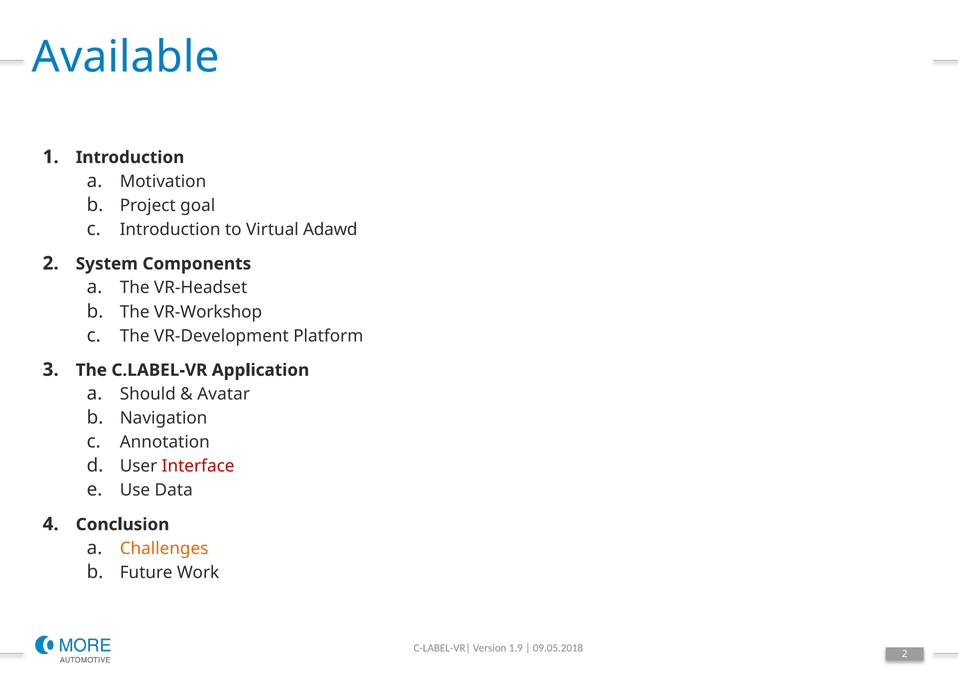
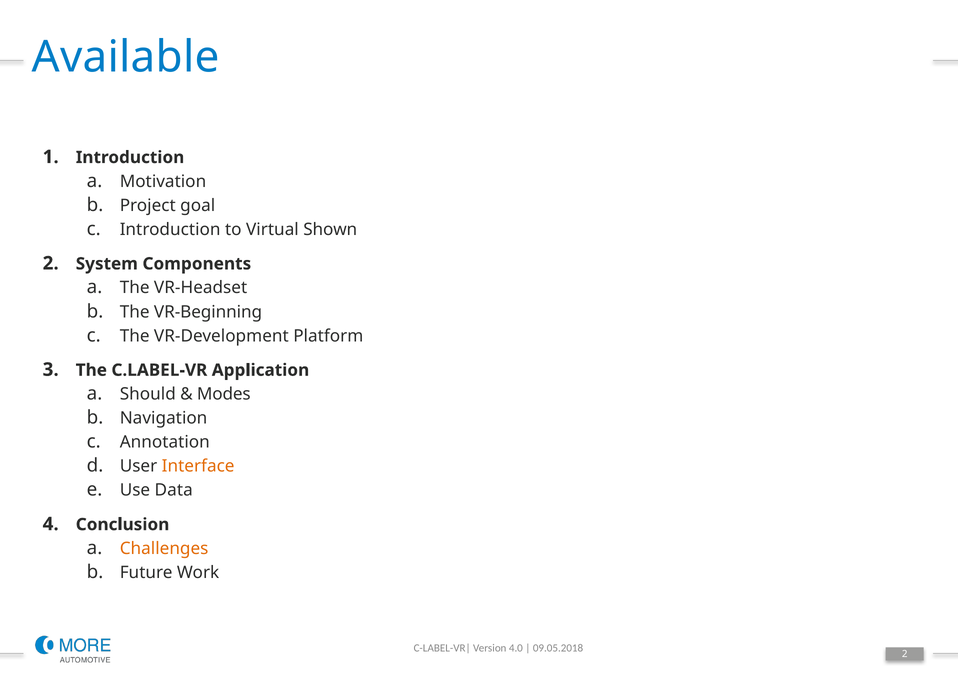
Adawd: Adawd -> Shown
VR-Workshop: VR-Workshop -> VR-Beginning
Avatar: Avatar -> Modes
Interface colour: red -> orange
1.9: 1.9 -> 4.0
